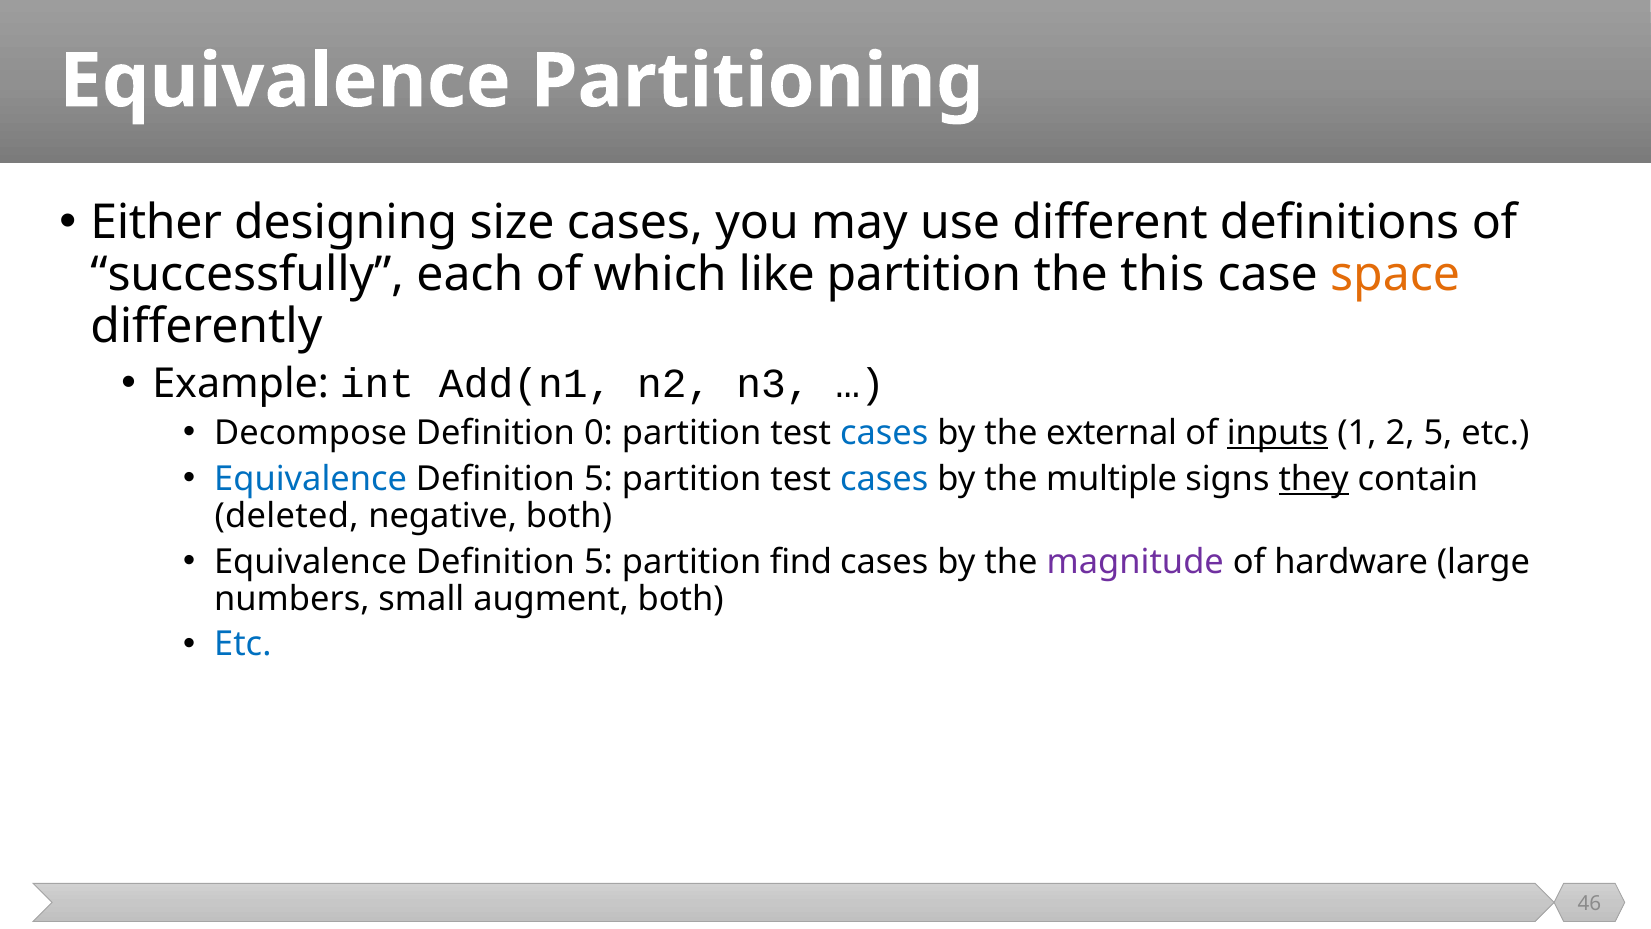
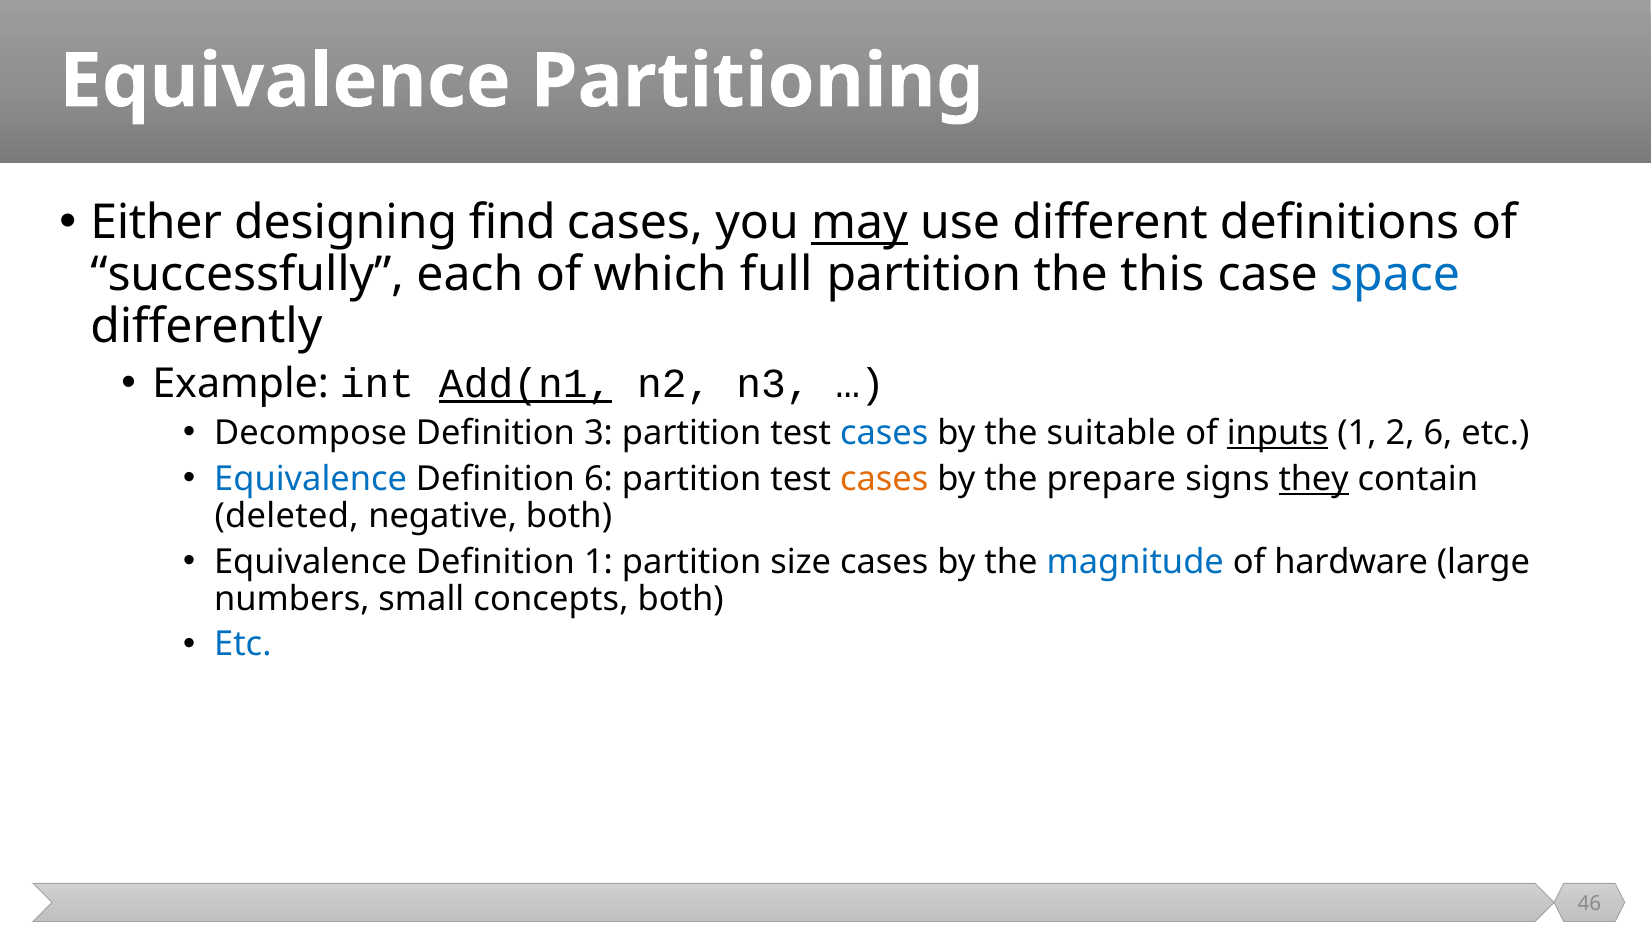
size: size -> find
may underline: none -> present
like: like -> full
space colour: orange -> blue
Add(n1 underline: none -> present
0: 0 -> 3
external: external -> suitable
2 5: 5 -> 6
5 at (598, 479): 5 -> 6
cases at (884, 479) colour: blue -> orange
multiple: multiple -> prepare
5 at (598, 561): 5 -> 1
find: find -> size
magnitude colour: purple -> blue
augment: augment -> concepts
